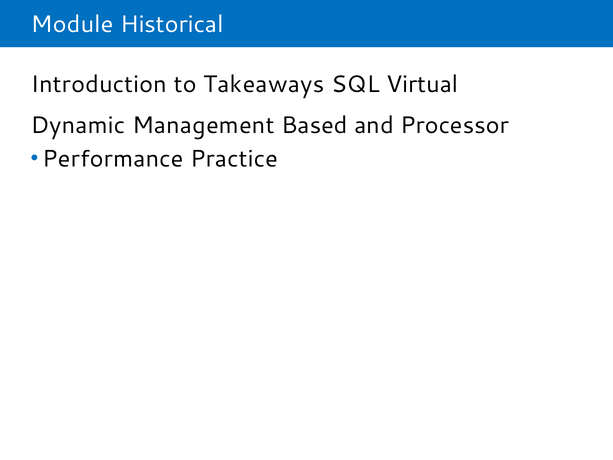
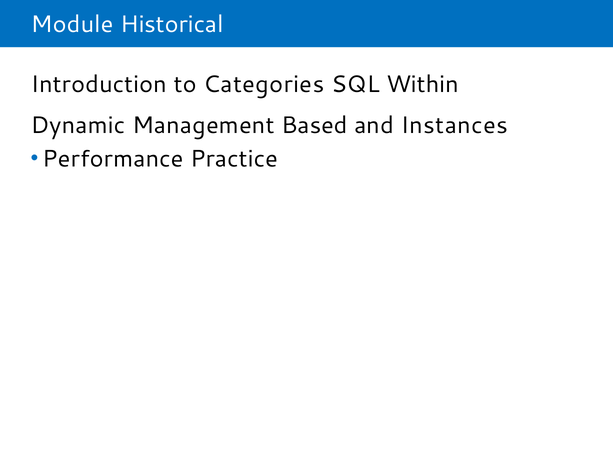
Takeaways: Takeaways -> Categories
Virtual: Virtual -> Within
Processor: Processor -> Instances
